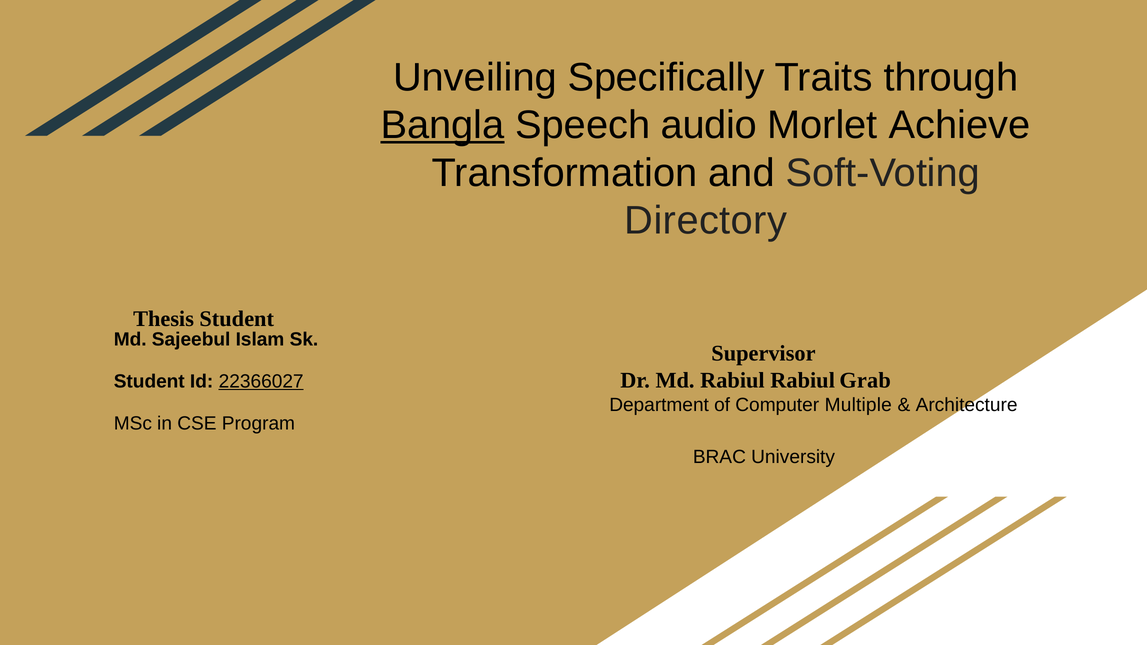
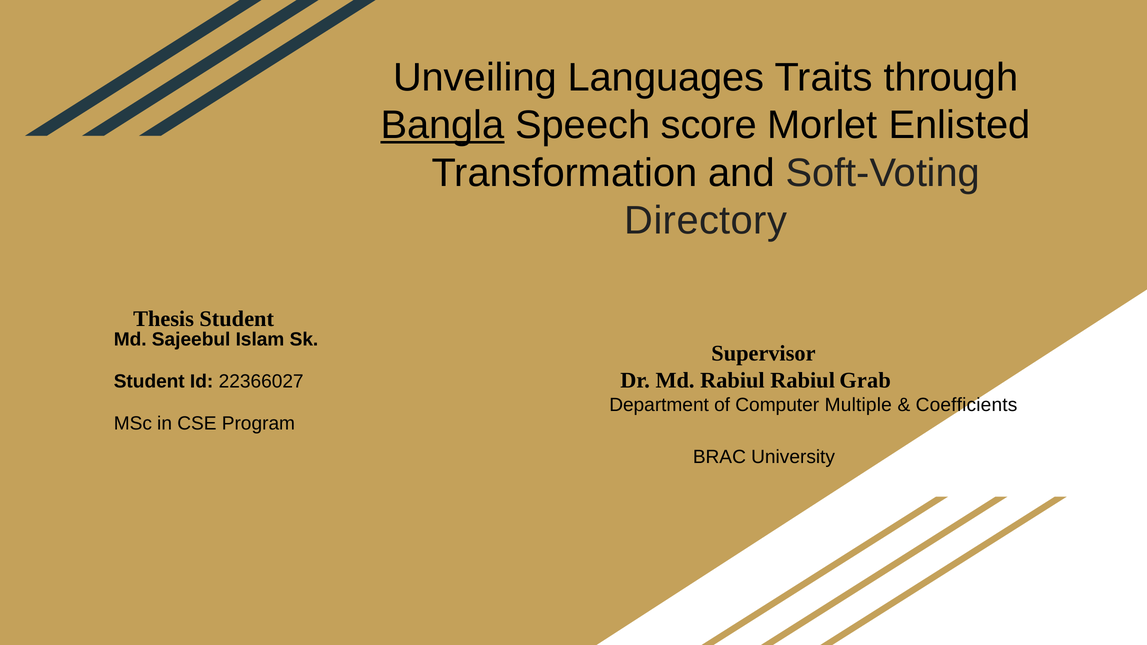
Specifically: Specifically -> Languages
audio: audio -> score
Achieve: Achieve -> Enlisted
22366027 underline: present -> none
Architecture: Architecture -> Coefficients
